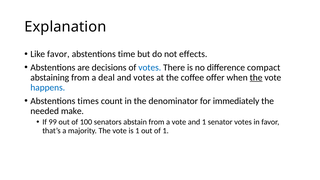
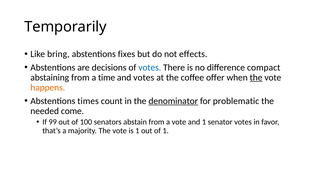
Explanation: Explanation -> Temporarily
Like favor: favor -> bring
time: time -> fixes
deal: deal -> time
happens colour: blue -> orange
denominator underline: none -> present
immediately: immediately -> problematic
make: make -> come
